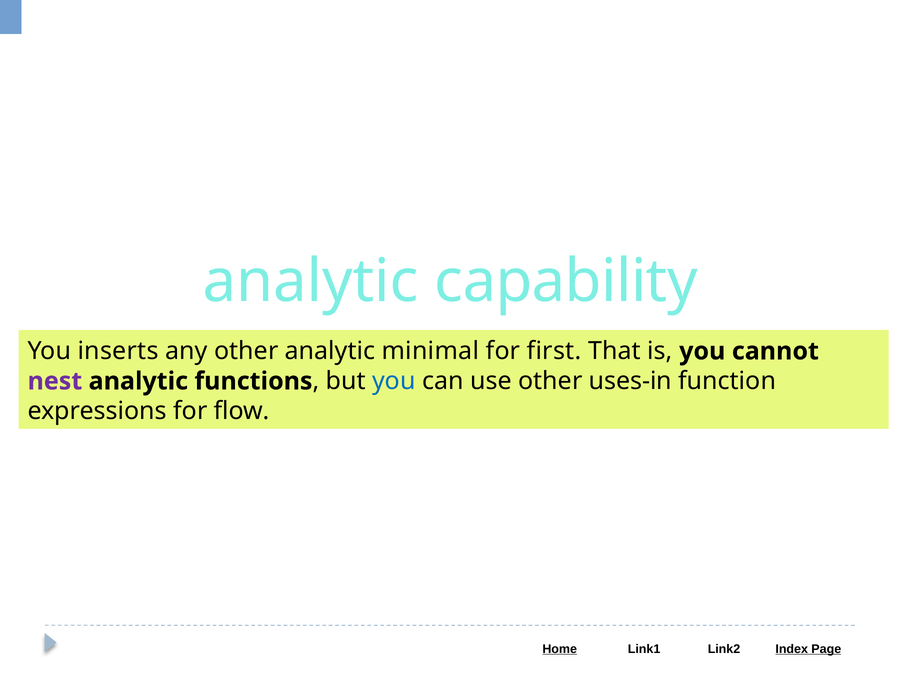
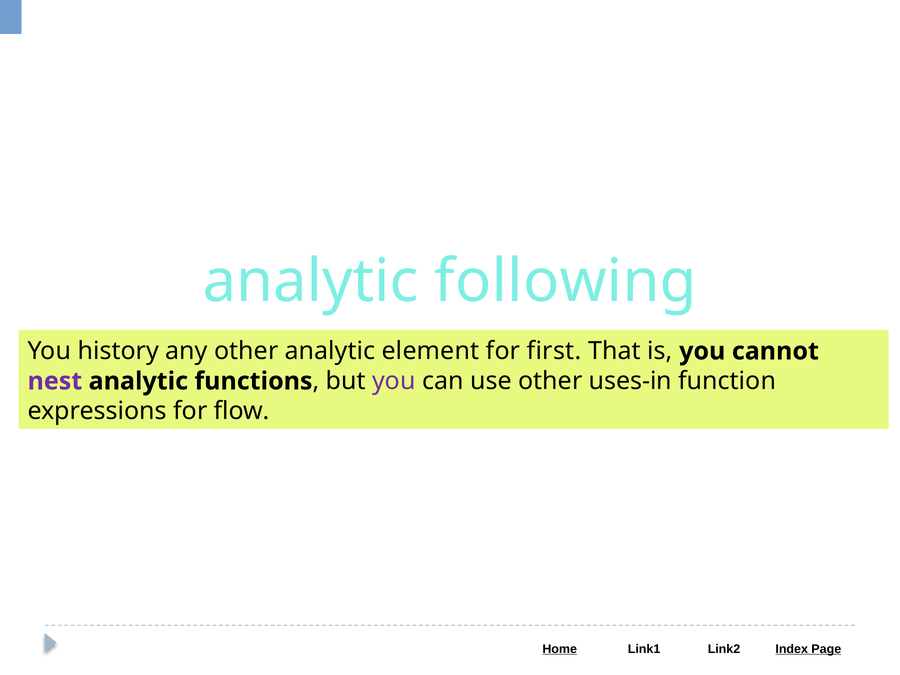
capability: capability -> following
inserts: inserts -> history
minimal: minimal -> element
you at (394, 381) colour: blue -> purple
